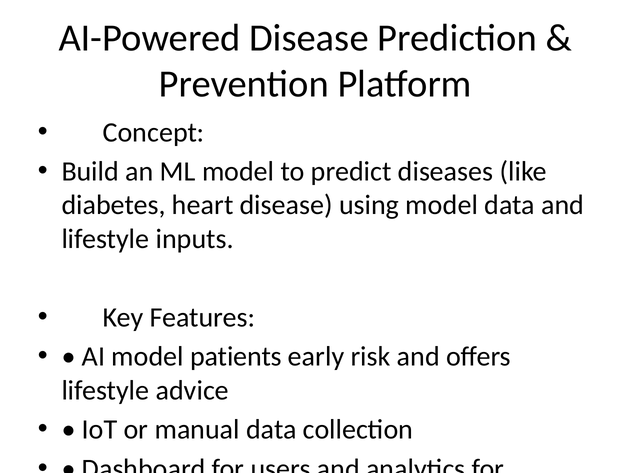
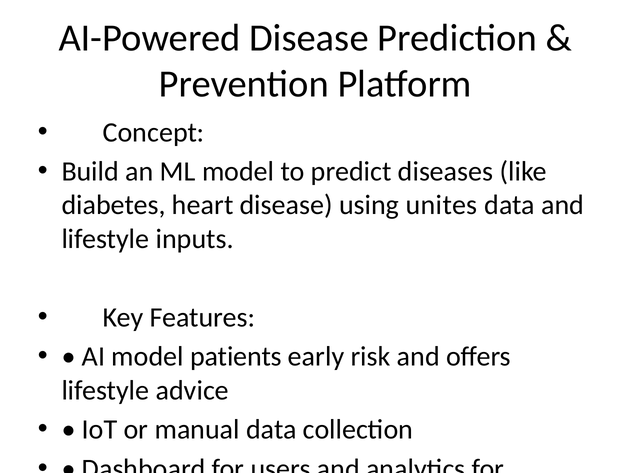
using model: model -> unites
